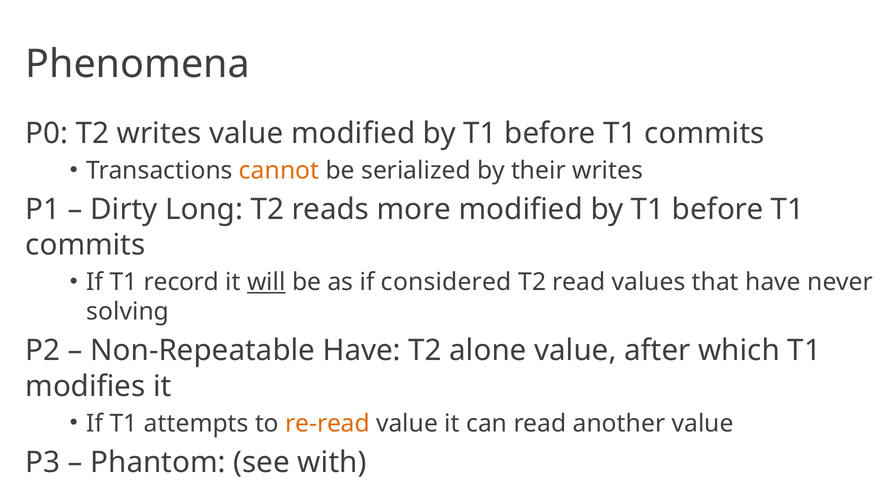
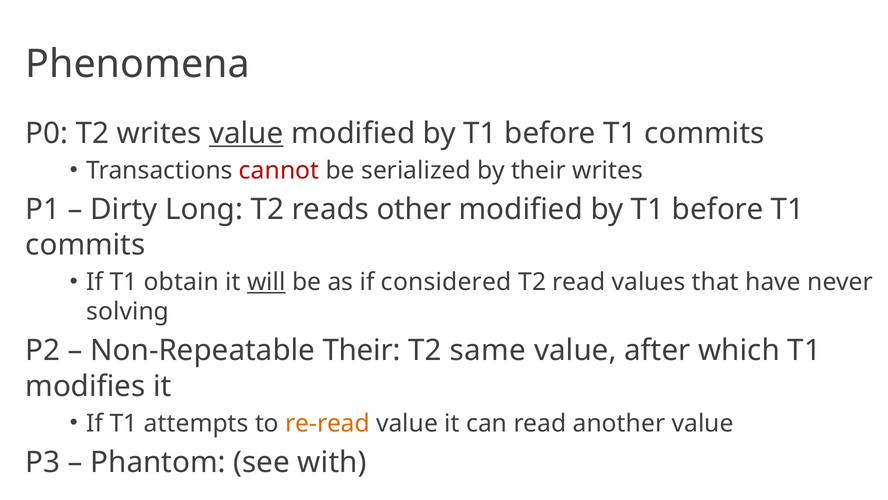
value at (246, 133) underline: none -> present
cannot colour: orange -> red
more: more -> other
record: record -> obtain
Non-Repeatable Have: Have -> Their
alone: alone -> same
